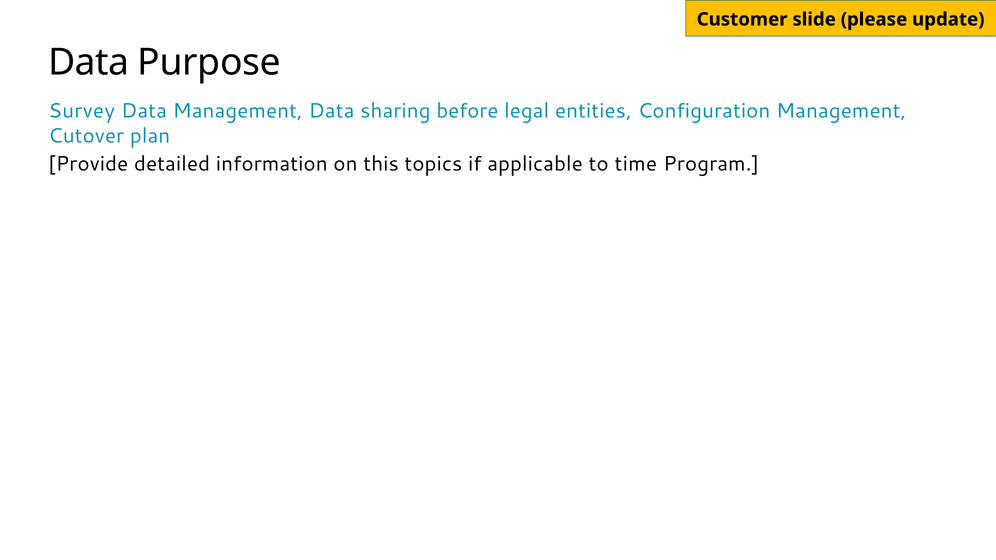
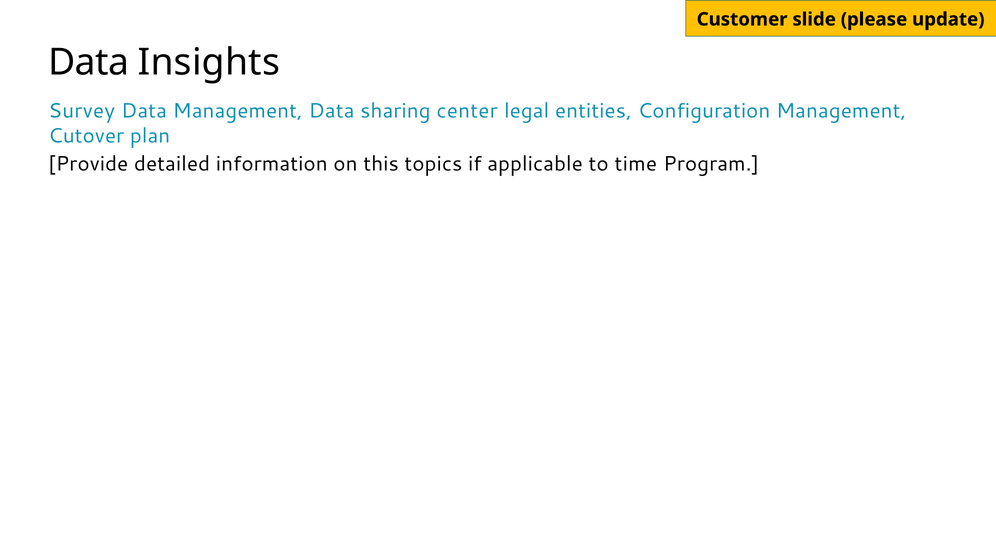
Purpose: Purpose -> Insights
before: before -> center
